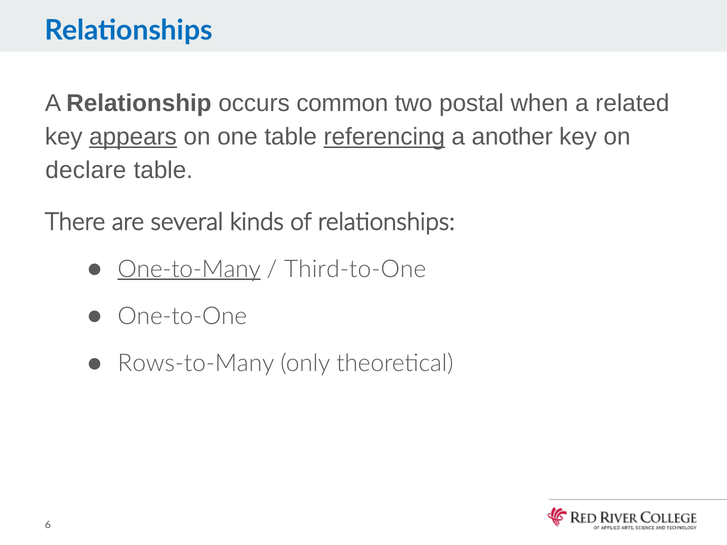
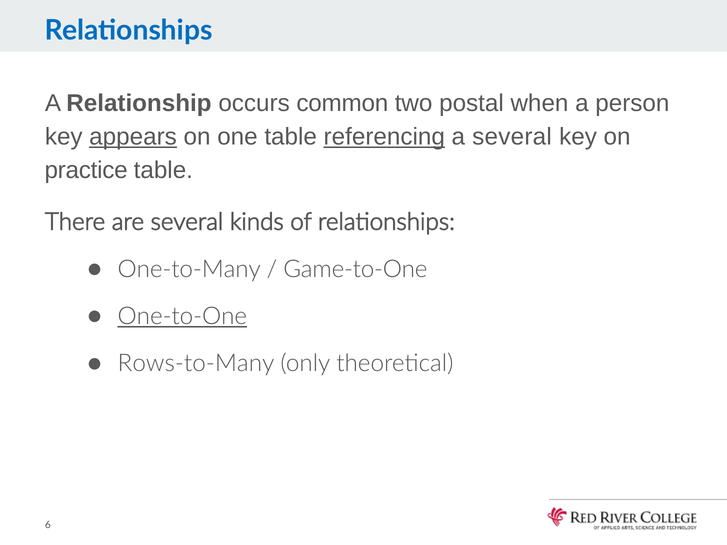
related: related -> person
a another: another -> several
declare: declare -> practice
One-to-Many underline: present -> none
Third-to-One: Third-to-One -> Game-to-One
One-to-One underline: none -> present
